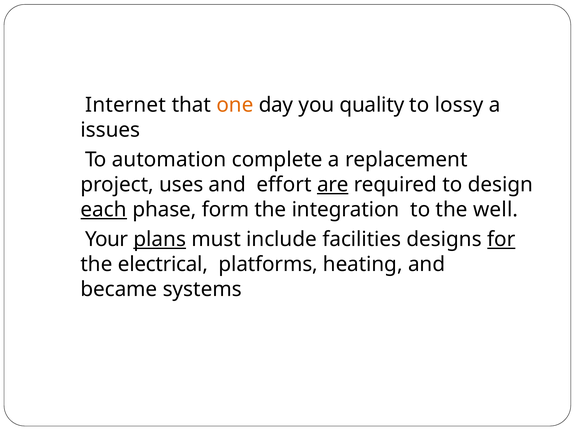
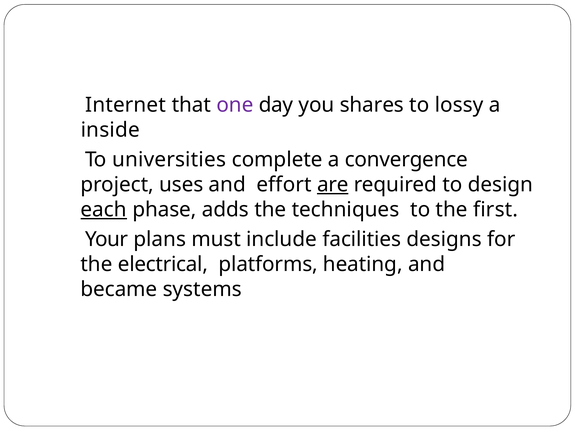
one colour: orange -> purple
quality: quality -> shares
issues: issues -> inside
automation: automation -> universities
replacement: replacement -> convergence
form: form -> adds
integration: integration -> techniques
well: well -> first
plans underline: present -> none
for underline: present -> none
